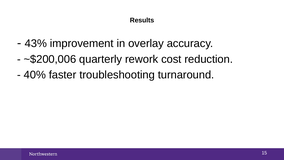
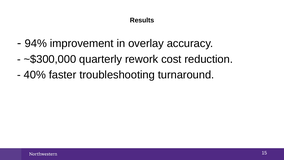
43%: 43% -> 94%
~$200,006: ~$200,006 -> ~$300,000
